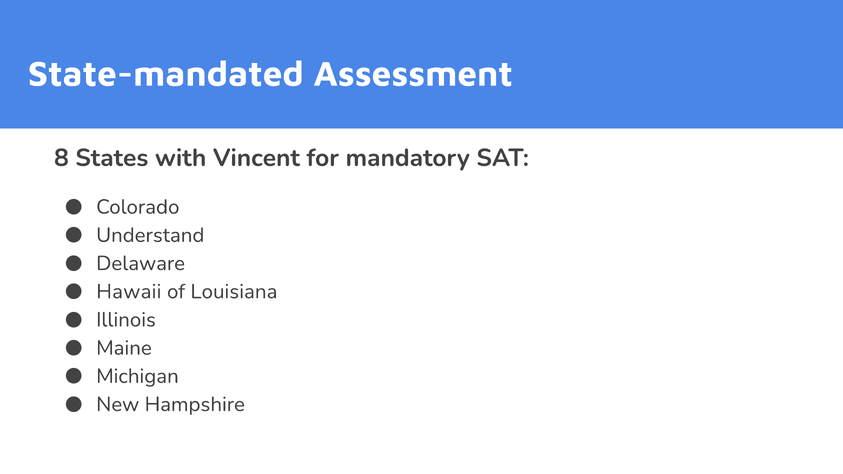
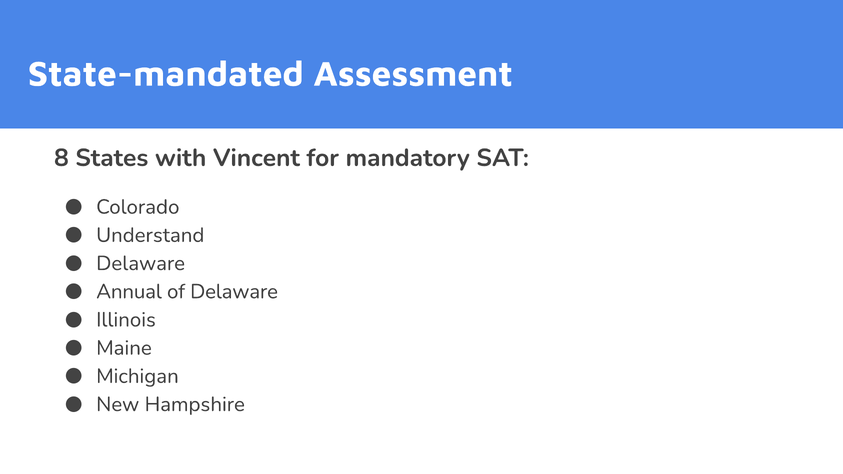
Hawaii: Hawaii -> Annual
of Louisiana: Louisiana -> Delaware
